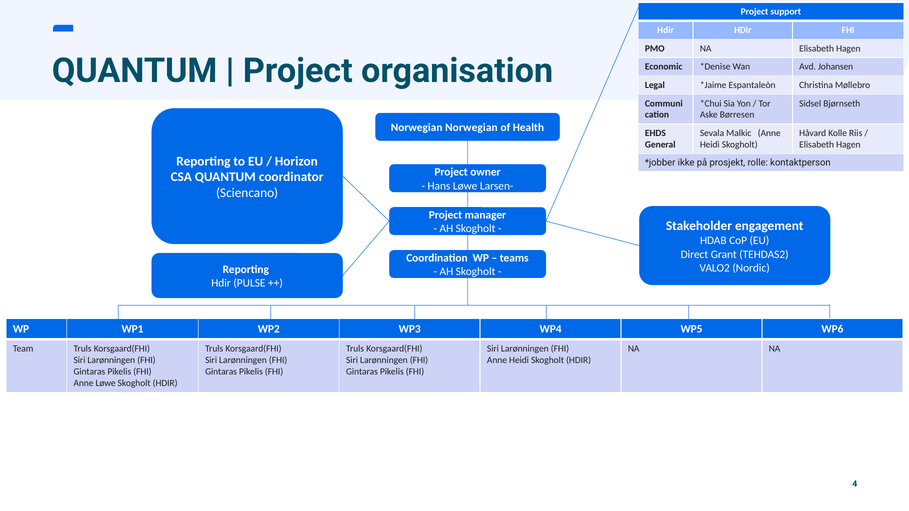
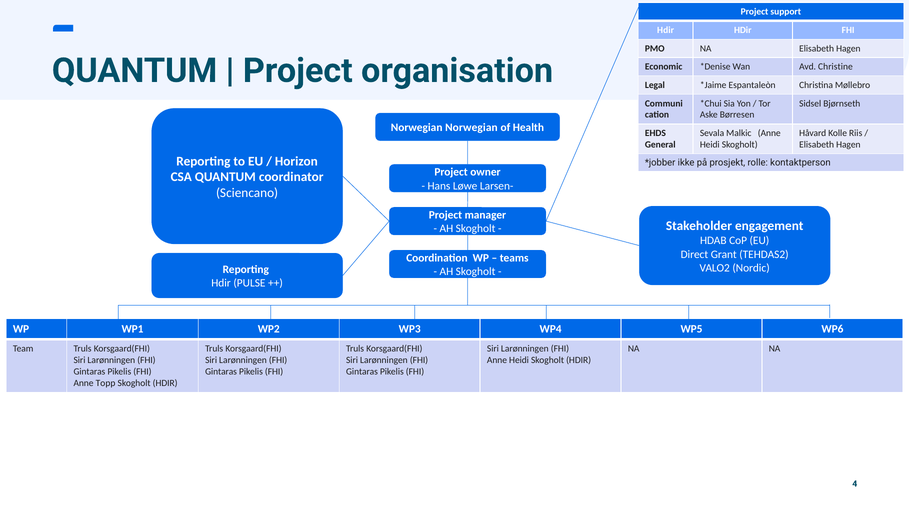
Johansen: Johansen -> Christine
Anne Løwe: Løwe -> Topp
